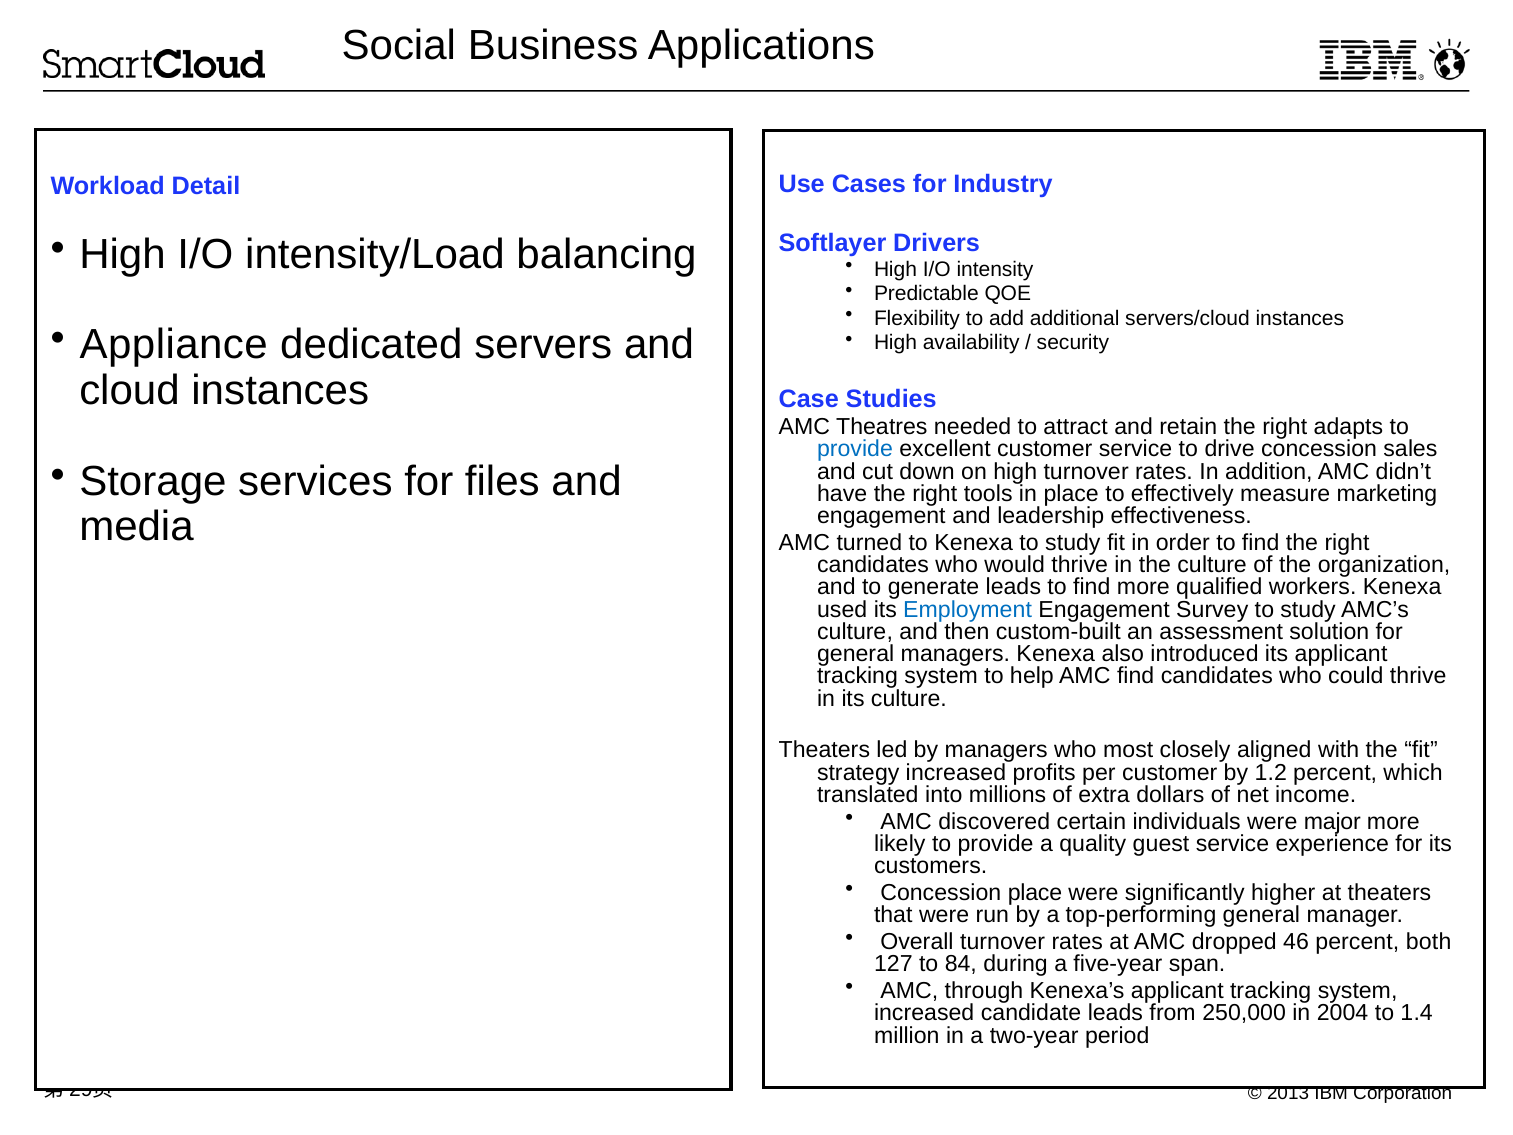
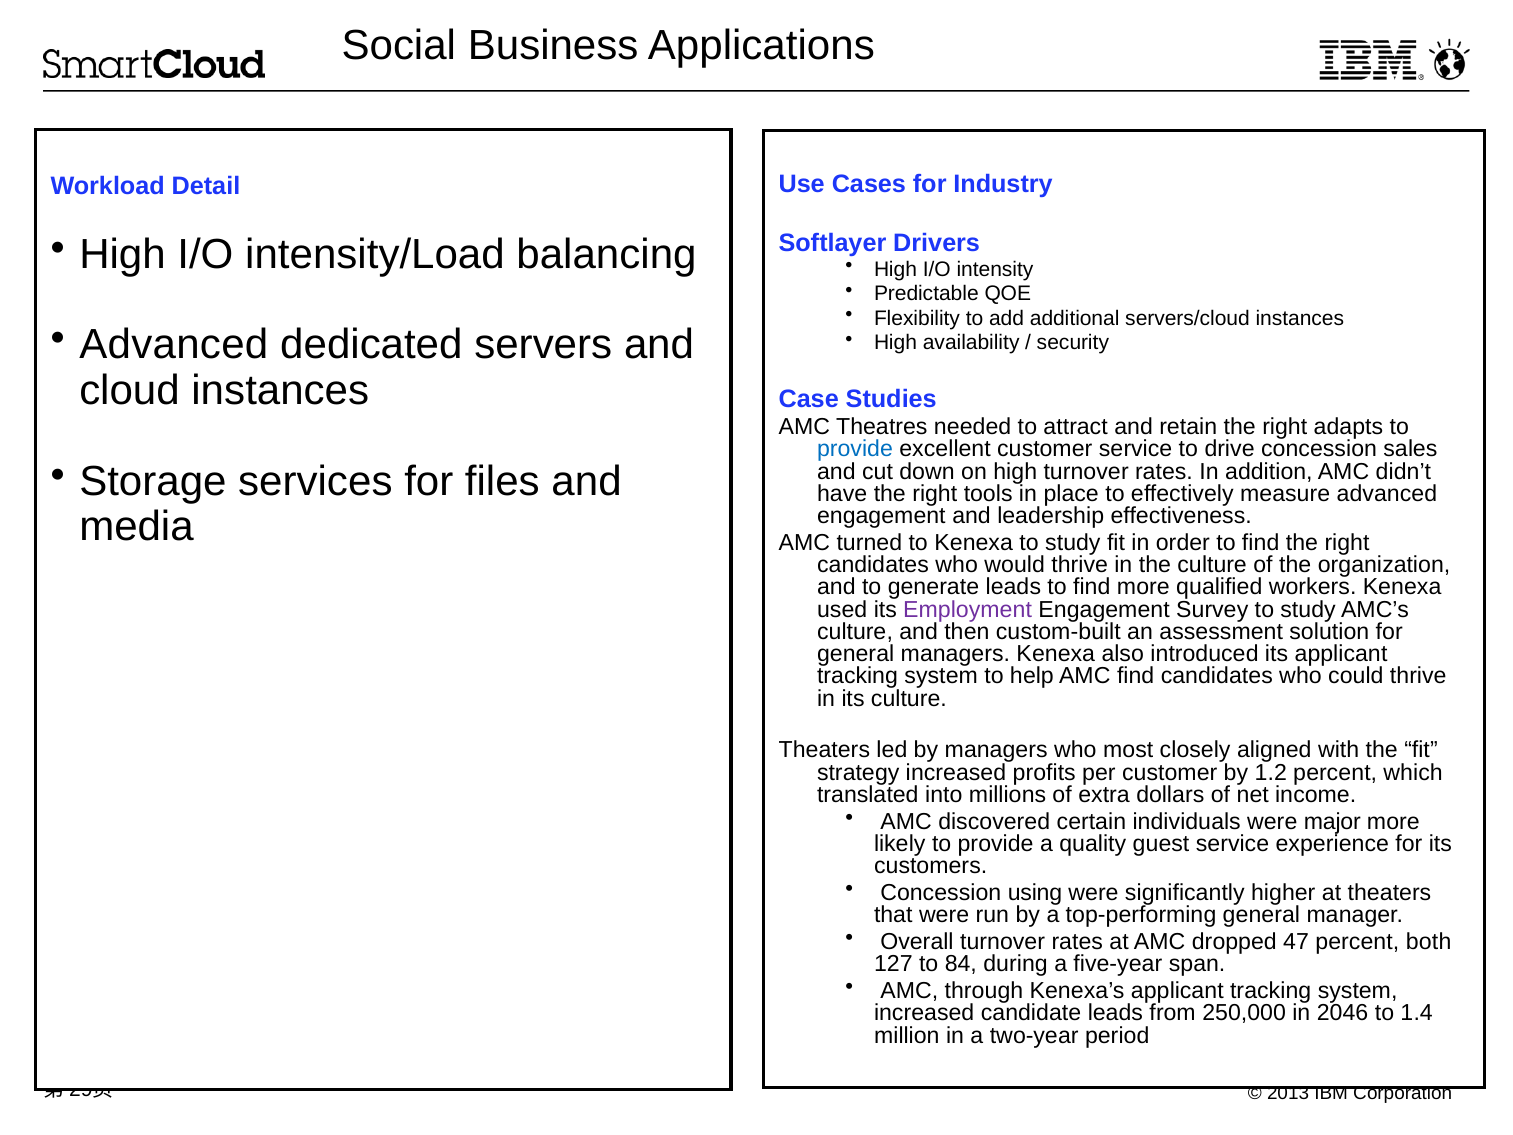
Appliance at (174, 345): Appliance -> Advanced
measure marketing: marketing -> advanced
Employment colour: blue -> purple
Concession place: place -> using
46: 46 -> 47
2004: 2004 -> 2046
